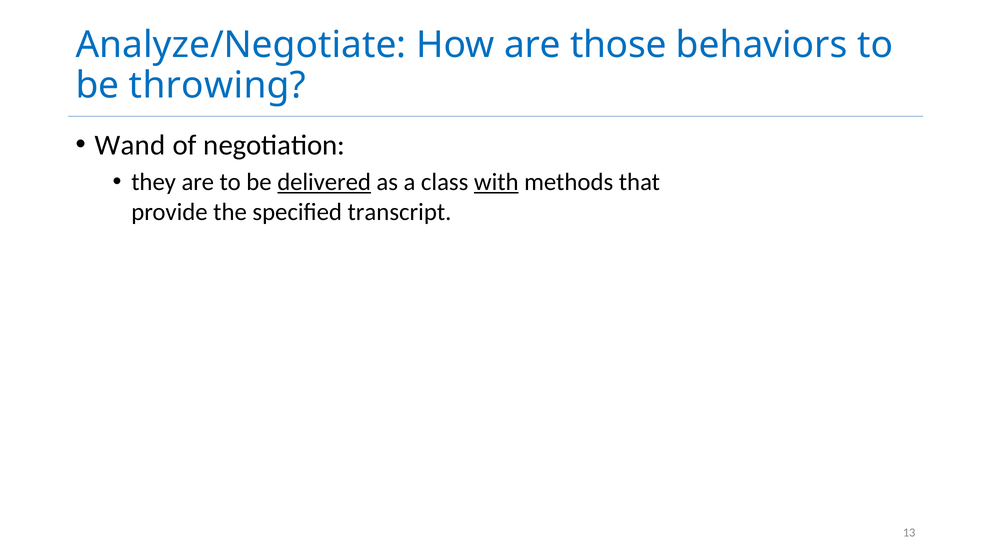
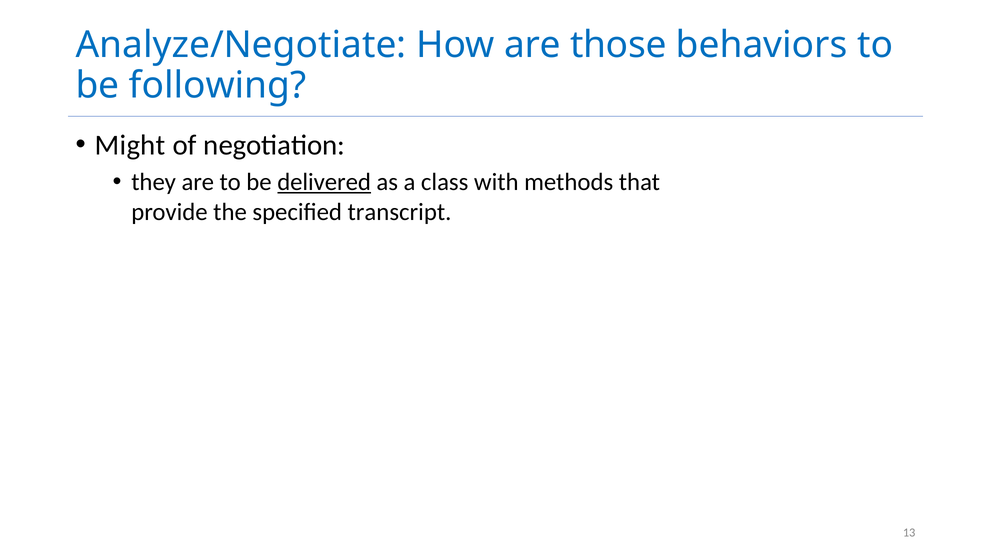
throwing: throwing -> following
Wand: Wand -> Might
with underline: present -> none
